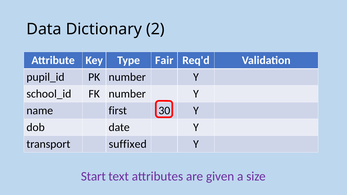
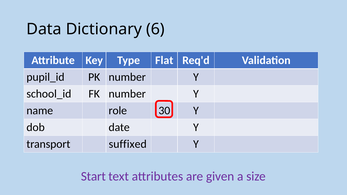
2: 2 -> 6
Fair: Fair -> Flat
first: first -> role
